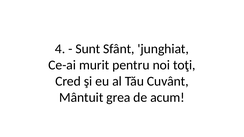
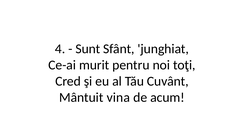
grea: grea -> vina
